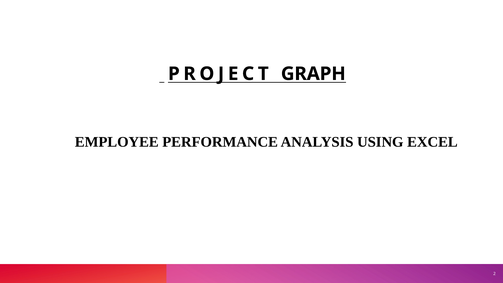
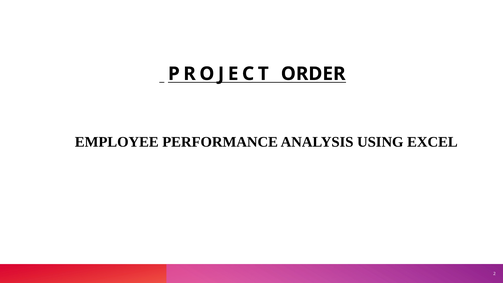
GRAPH: GRAPH -> ORDER
